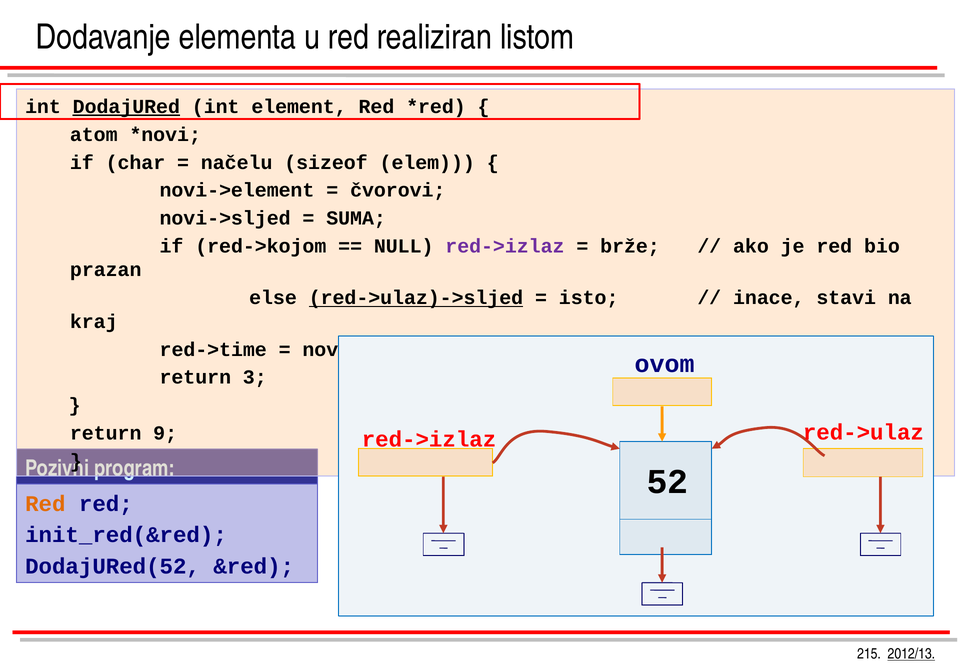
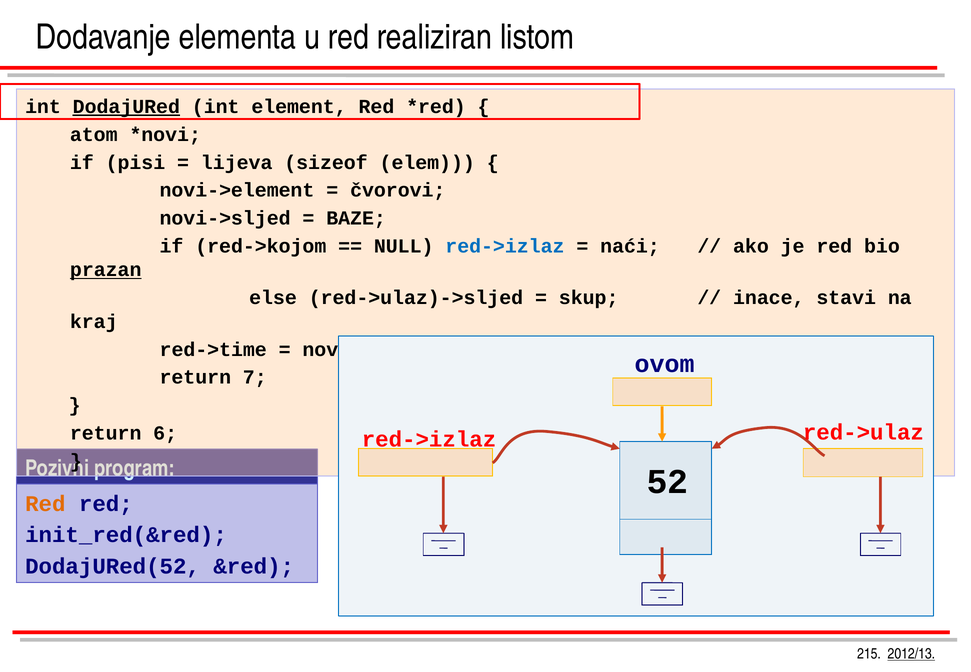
char: char -> pisi
načelu: načelu -> lijeva
SUMA: SUMA -> BAZE
red->izlaz at (505, 246) colour: purple -> blue
brže: brže -> naći
prazan underline: none -> present
red->ulaz)->sljed underline: present -> none
isto: isto -> skup
3: 3 -> 7
9: 9 -> 6
